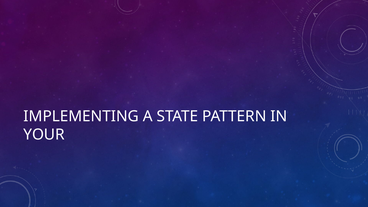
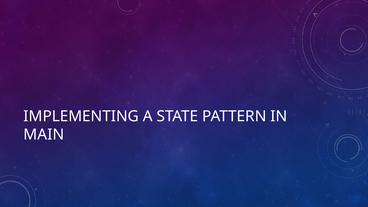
YOUR: YOUR -> MAIN
